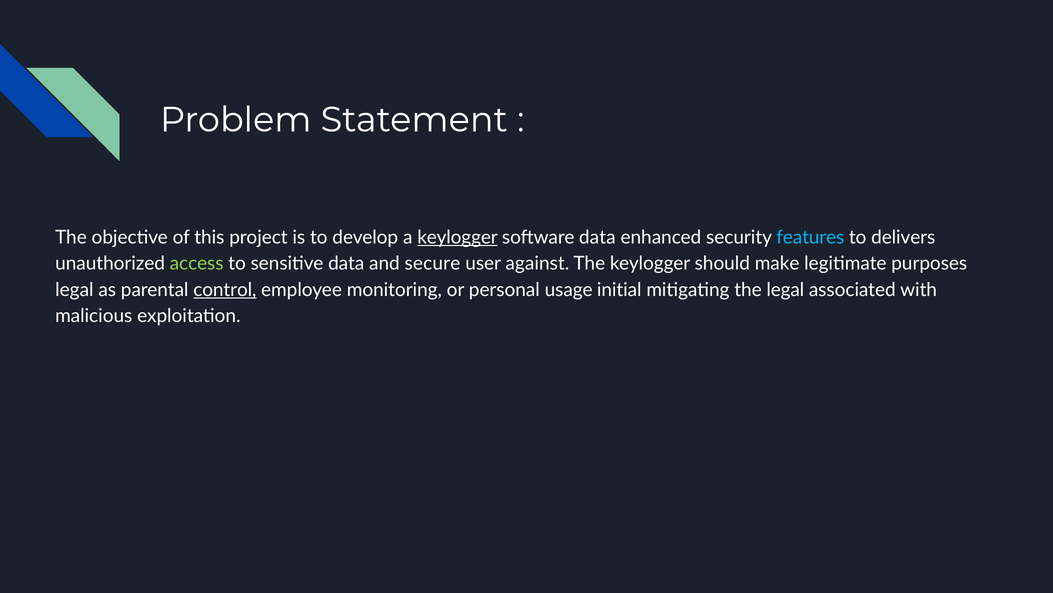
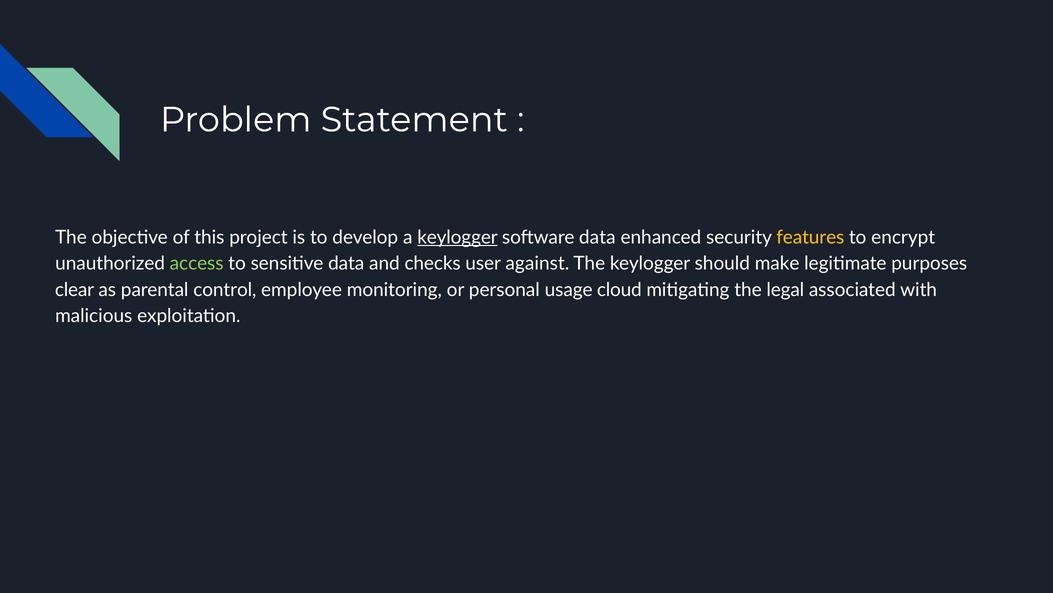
features colour: light blue -> yellow
delivers: delivers -> encrypt
secure: secure -> checks
legal at (74, 289): legal -> clear
control underline: present -> none
initial: initial -> cloud
